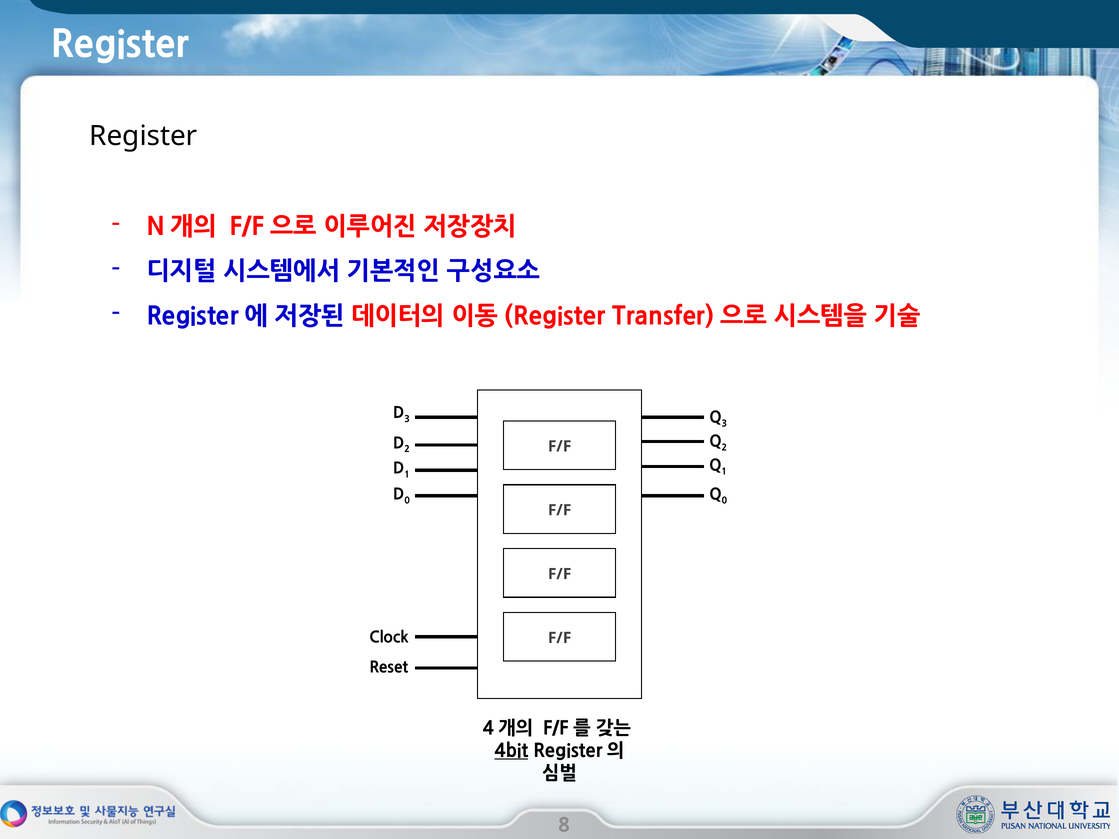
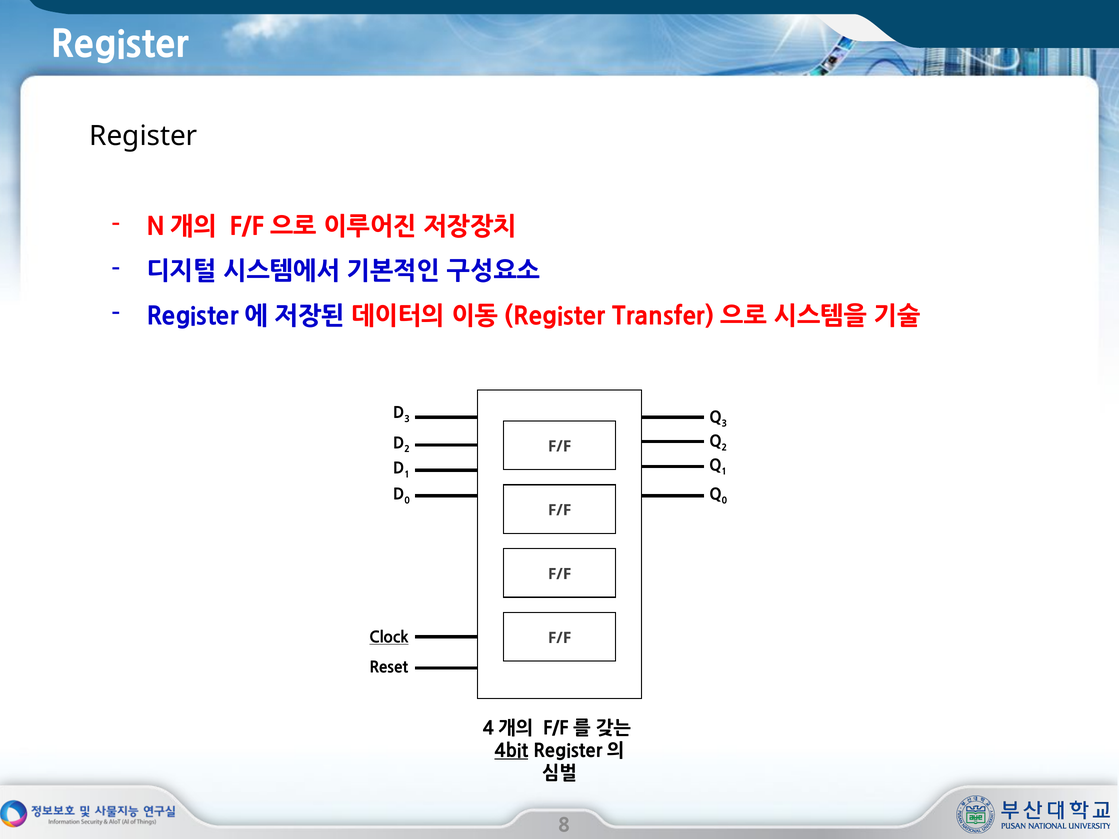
Clock underline: none -> present
